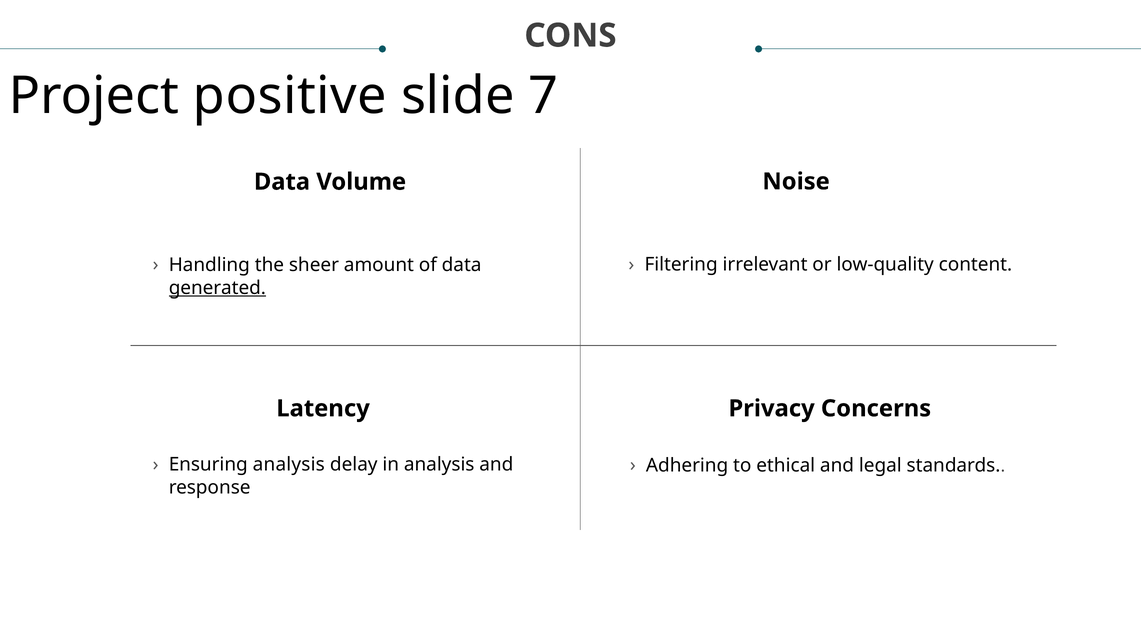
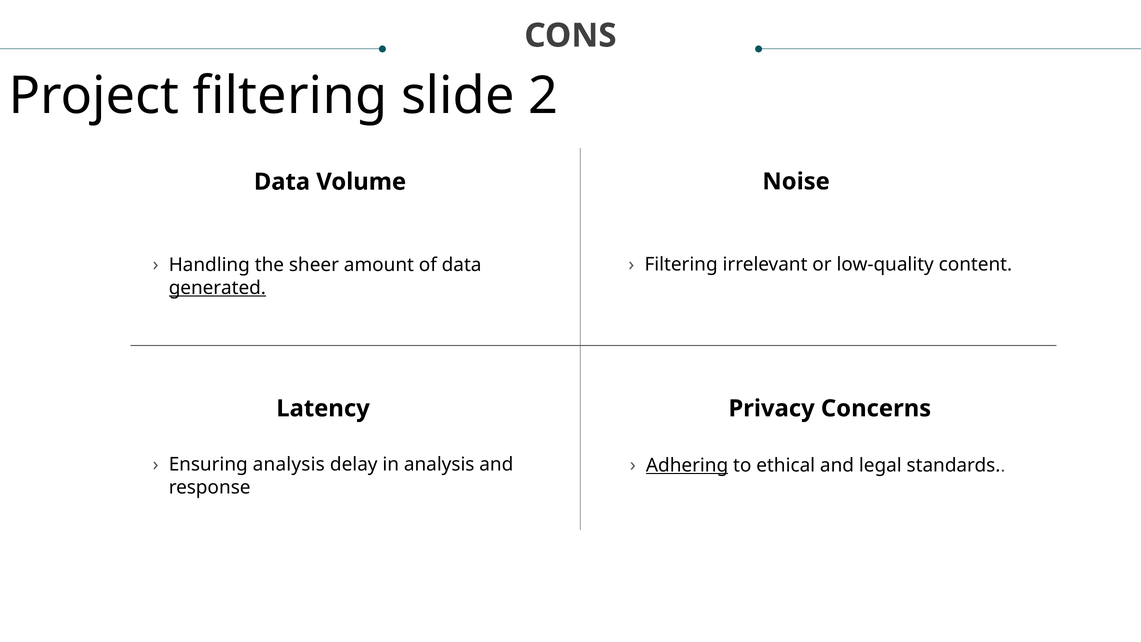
Project positive: positive -> filtering
7: 7 -> 2
Adhering underline: none -> present
